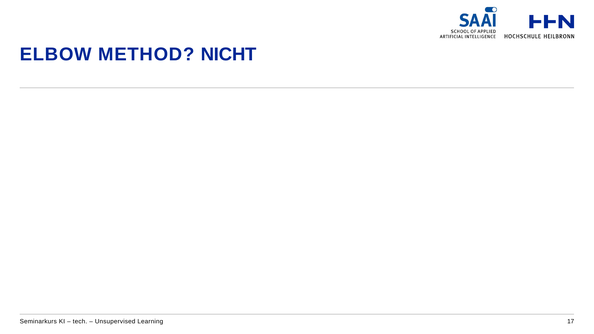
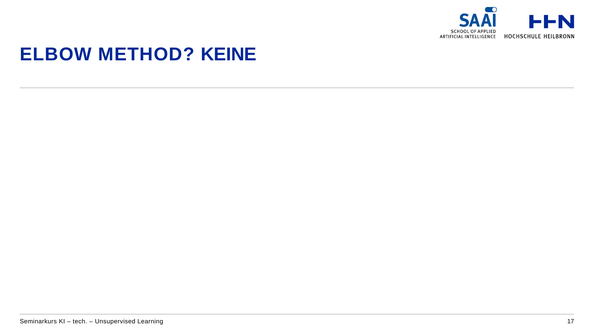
NICHT: NICHT -> KEINE
